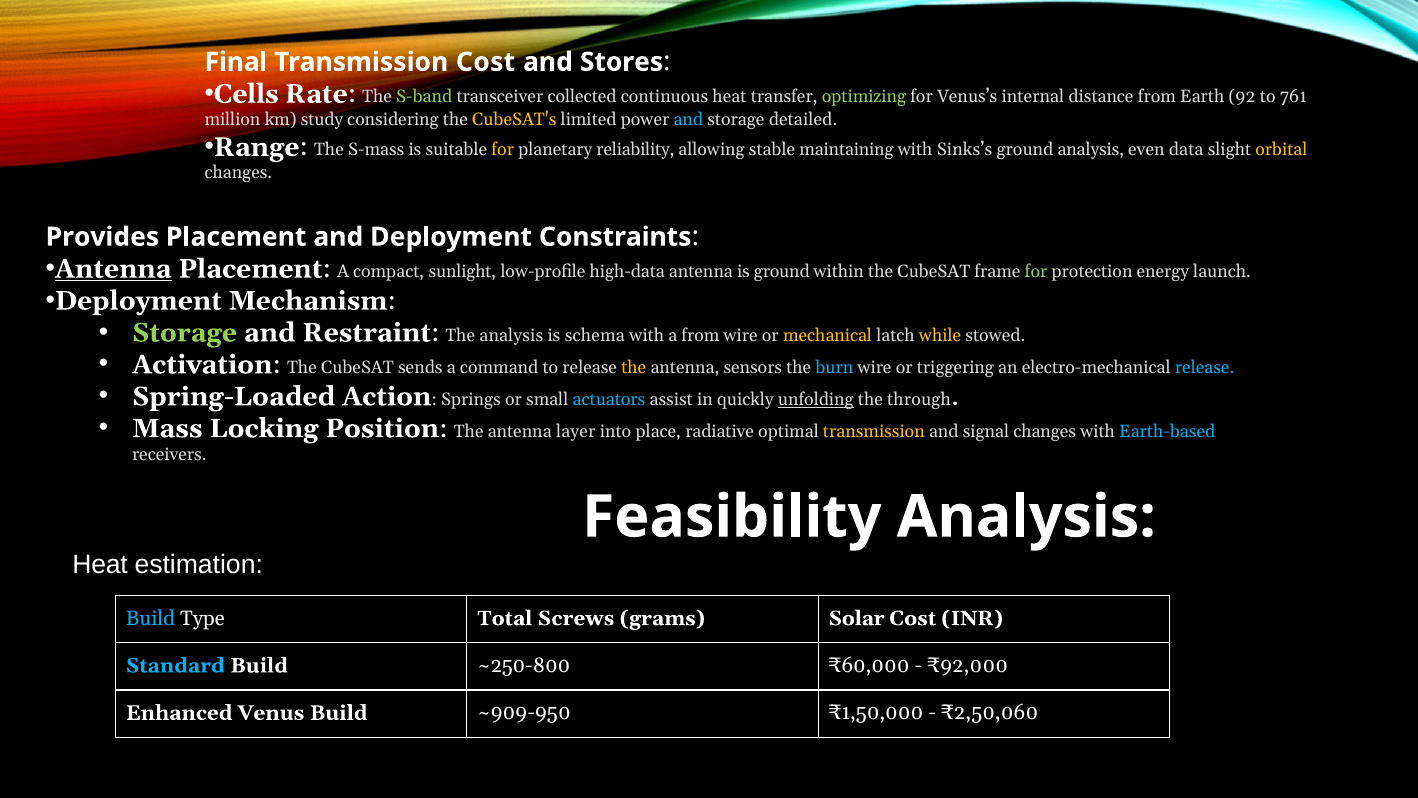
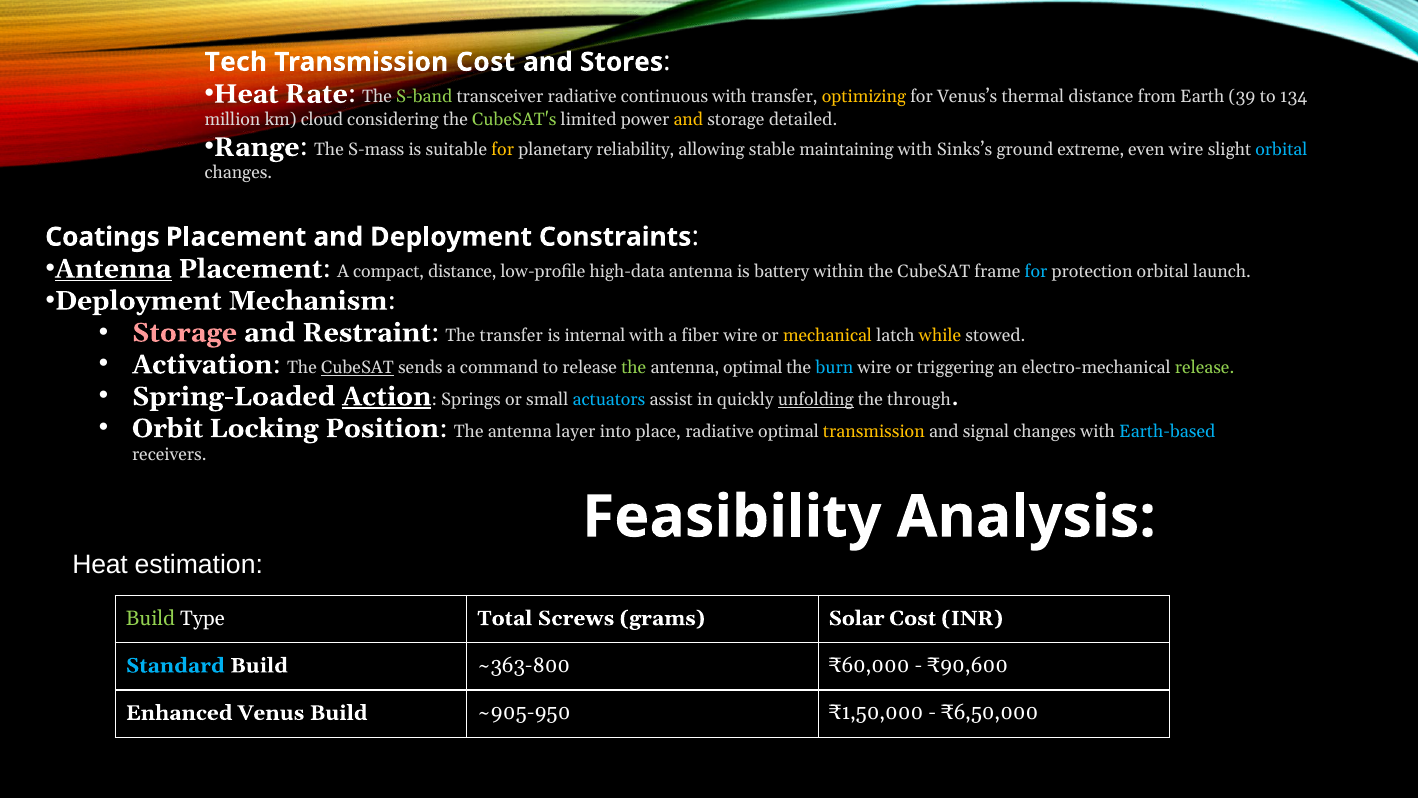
Final: Final -> Tech
Cells at (246, 94): Cells -> Heat
transceiver collected: collected -> radiative
continuous heat: heat -> with
optimizing colour: light green -> yellow
internal: internal -> thermal
92: 92 -> 39
761: 761 -> 134
study: study -> cloud
CubeSAT's colour: yellow -> light green
and at (688, 120) colour: light blue -> yellow
ground analysis: analysis -> extreme
even data: data -> wire
orbital at (1281, 150) colour: yellow -> light blue
Provides: Provides -> Coatings
compact sunlight: sunlight -> distance
is ground: ground -> battery
for at (1036, 272) colour: light green -> light blue
protection energy: energy -> orbital
Storage at (185, 333) colour: light green -> pink
The analysis: analysis -> transfer
schema: schema -> internal
a from: from -> fiber
CubeSAT at (357, 367) underline: none -> present
the at (634, 367) colour: yellow -> light green
antenna sensors: sensors -> optimal
release at (1205, 367) colour: light blue -> light green
Action underline: none -> present
Mass: Mass -> Orbit
Build at (150, 618) colour: light blue -> light green
~250-800: ~250-800 -> ~363-800
₹92,000: ₹92,000 -> ₹90,600
~909-950: ~909-950 -> ~905-950
₹2,50,060: ₹2,50,060 -> ₹6,50,000
